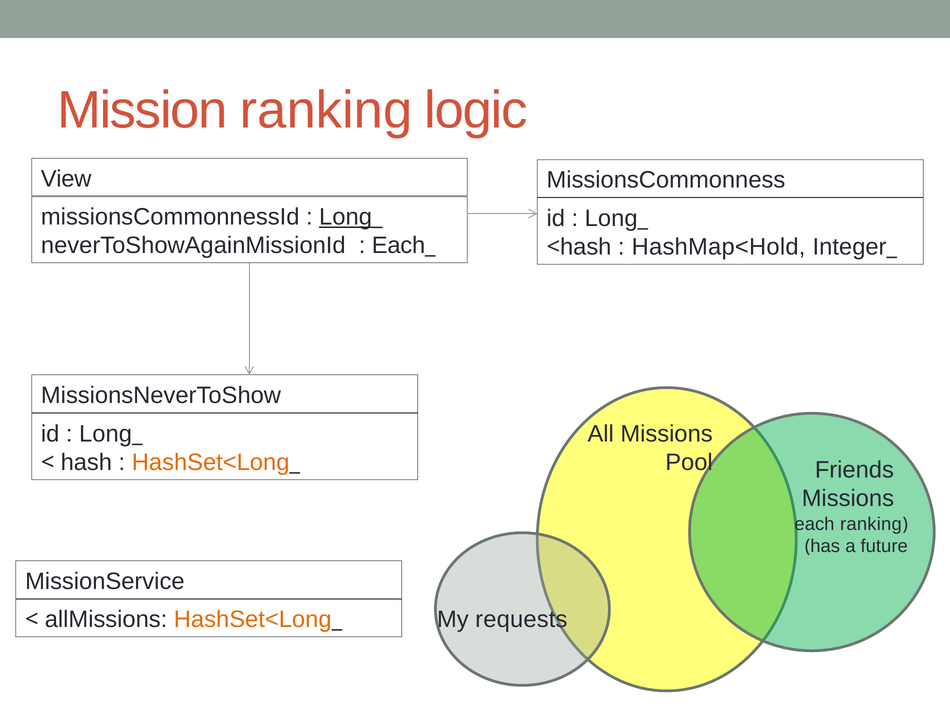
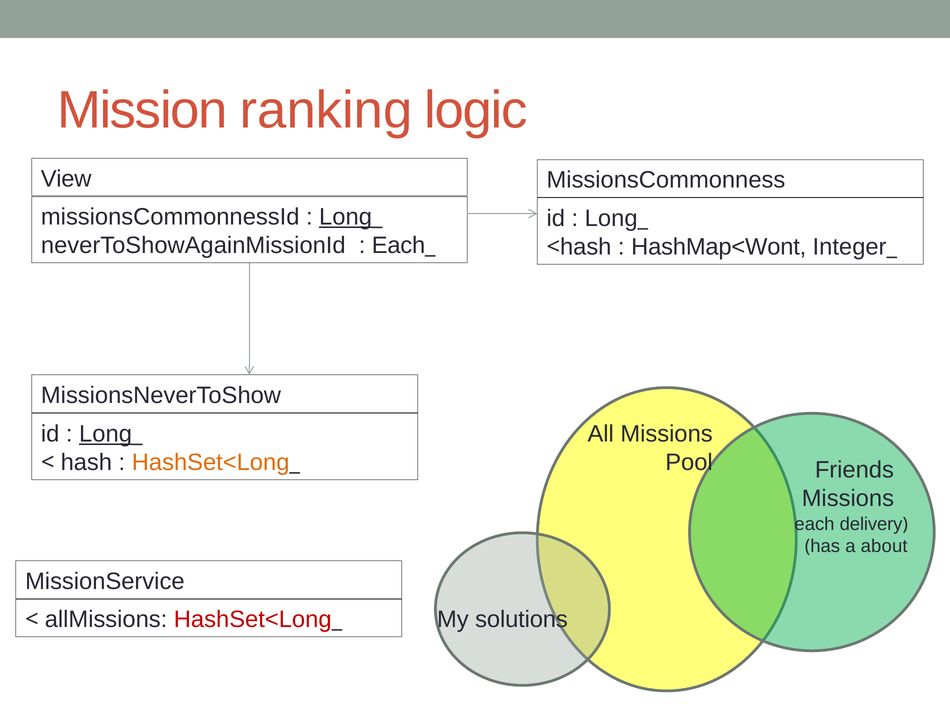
HashMap<Hold: HashMap<Hold -> HashMap<Wont
Long at (106, 434) underline: none -> present
each ranking: ranking -> delivery
future: future -> about
HashSet<Long at (253, 620) colour: orange -> red
requests: requests -> solutions
